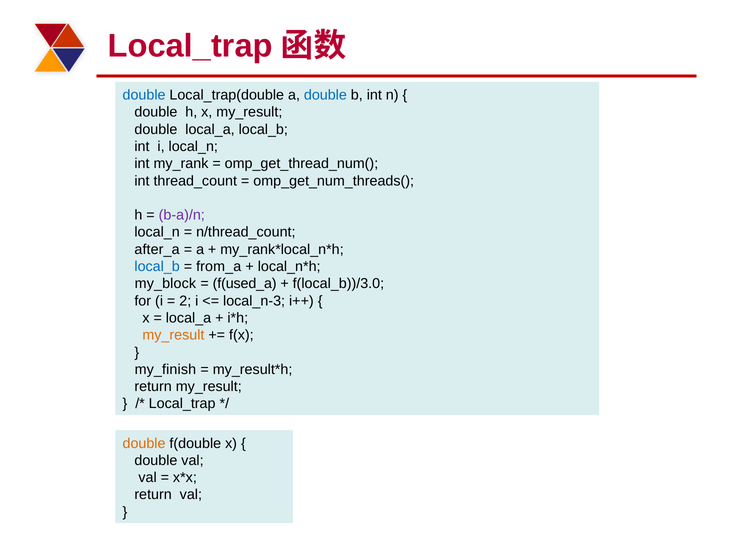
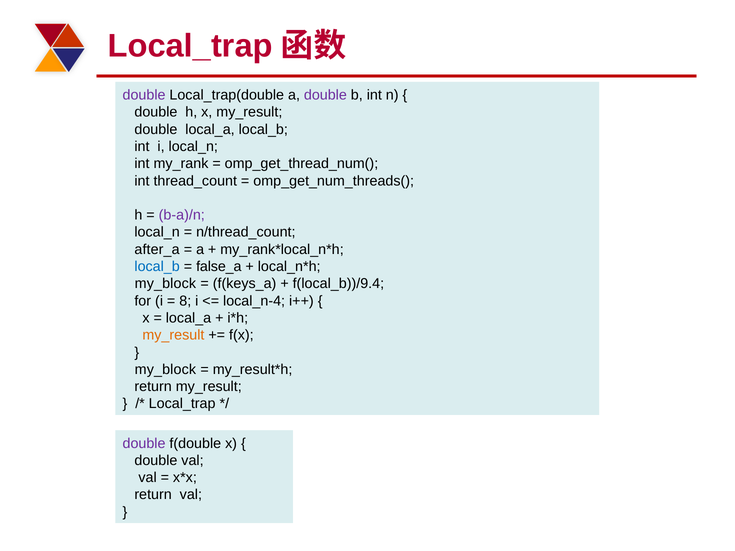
double at (144, 95) colour: blue -> purple
double at (325, 95) colour: blue -> purple
from_a: from_a -> false_a
f(used_a: f(used_a -> f(keys_a
f(local_b))/3.0: f(local_b))/3.0 -> f(local_b))/9.4
2: 2 -> 8
local_n-3: local_n-3 -> local_n-4
my_finish at (165, 370): my_finish -> my_block
double at (144, 444) colour: orange -> purple
